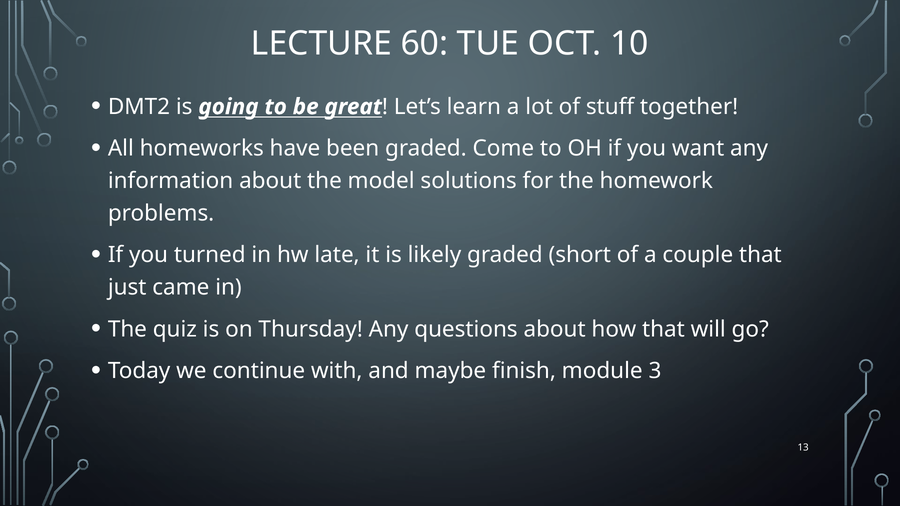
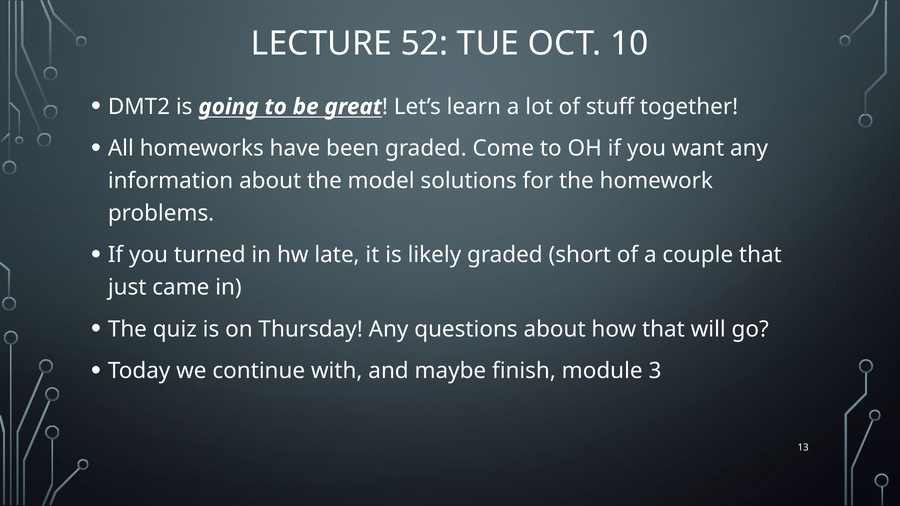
60: 60 -> 52
